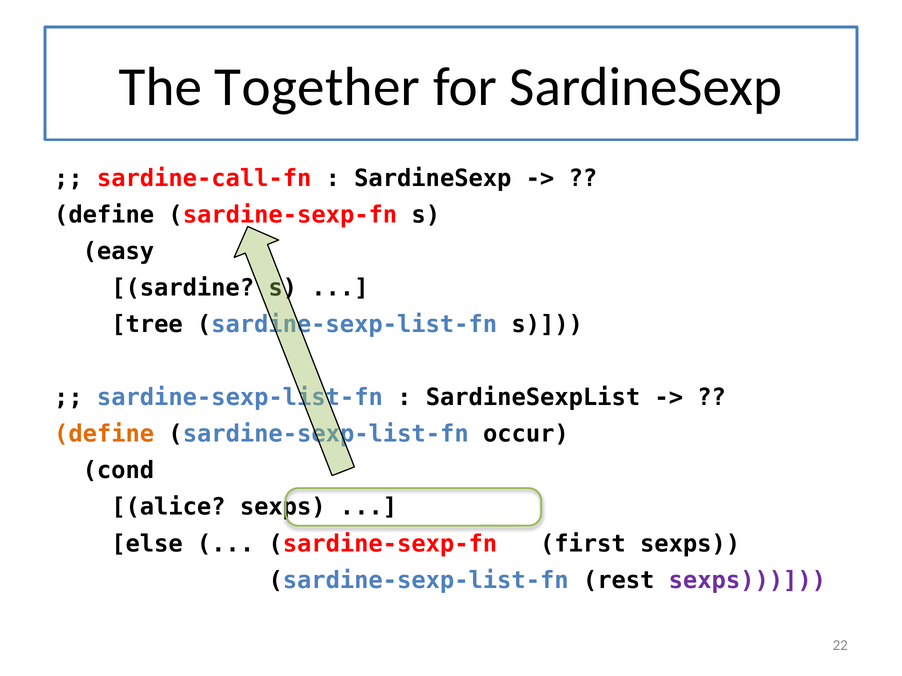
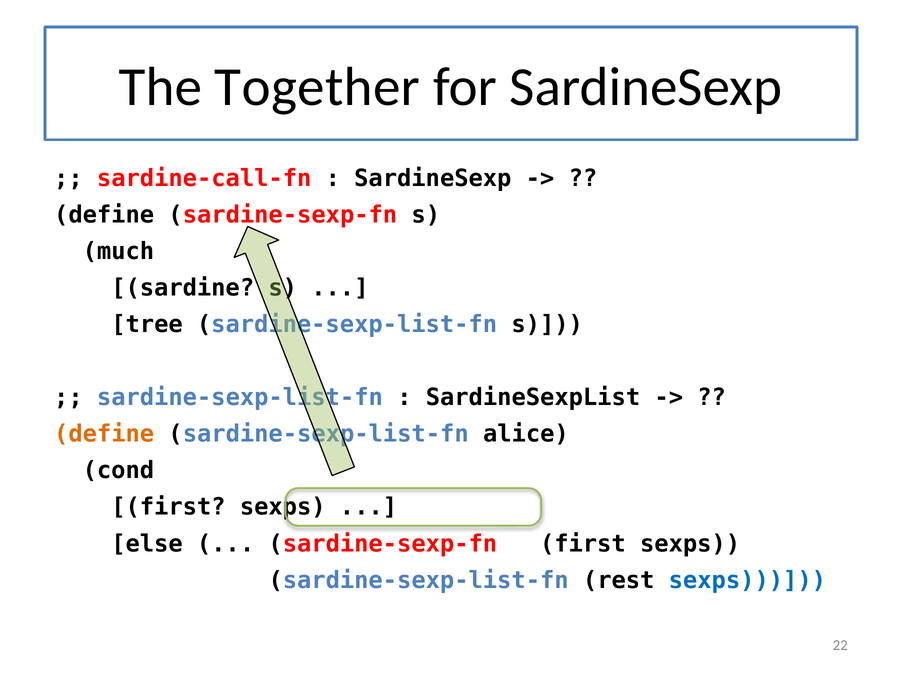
easy: easy -> much
occur: occur -> alice
alice at (168, 507): alice -> first
sexps at (747, 581) colour: purple -> blue
